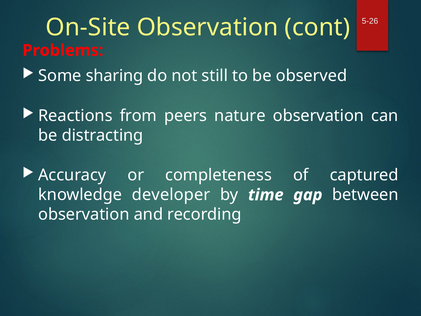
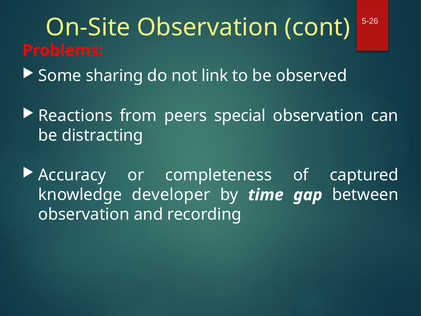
still: still -> link
nature: nature -> special
